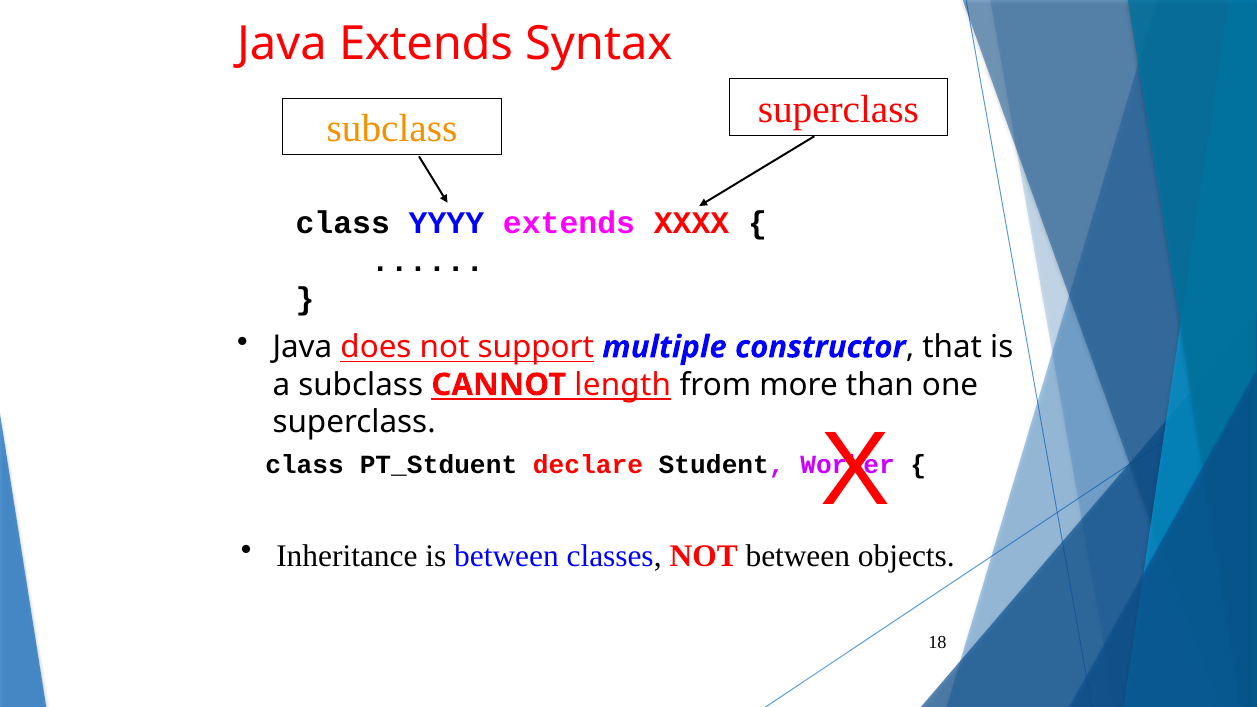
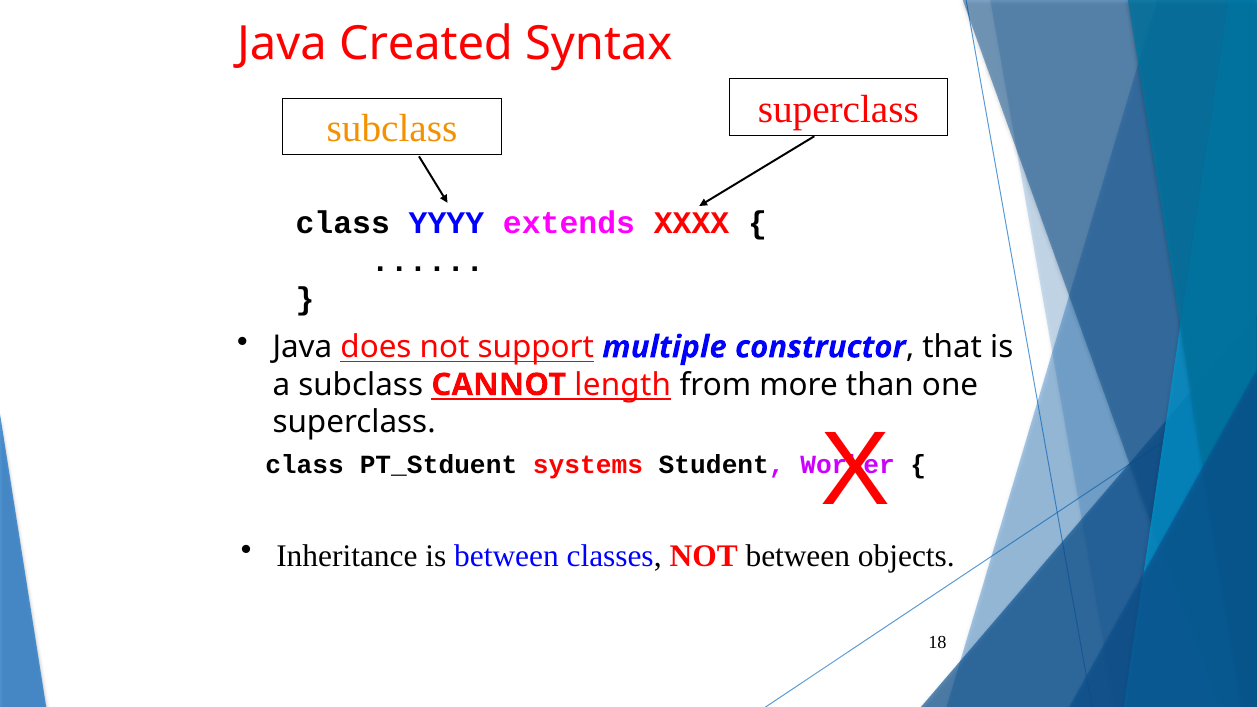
Java Extends: Extends -> Created
declare: declare -> systems
